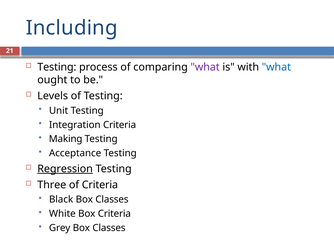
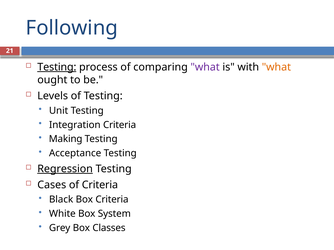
Including: Including -> Following
Testing at (57, 67) underline: none -> present
what at (276, 67) colour: blue -> orange
Three: Three -> Cases
Black Box Classes: Classes -> Criteria
Box Criteria: Criteria -> System
